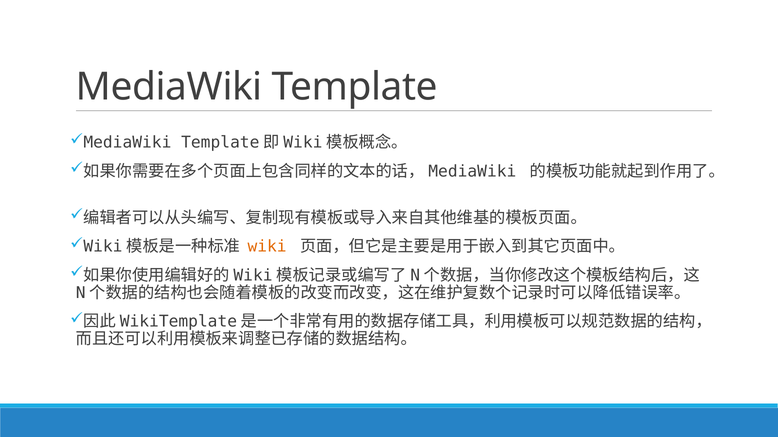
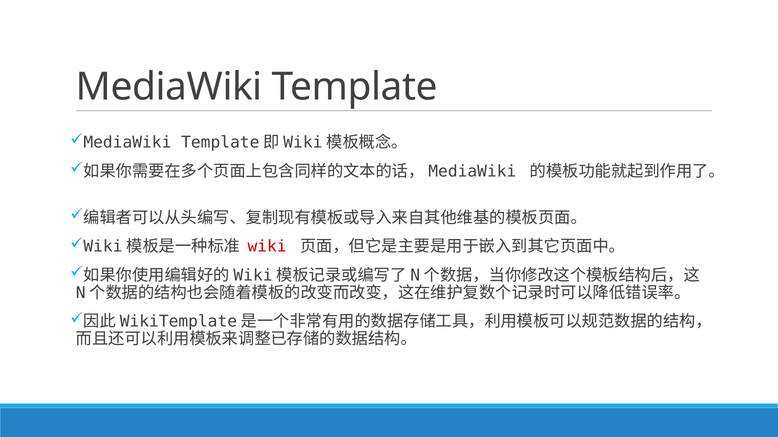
wiki colour: orange -> red
